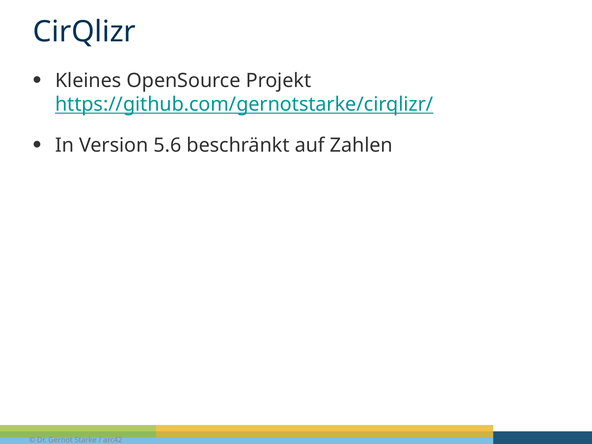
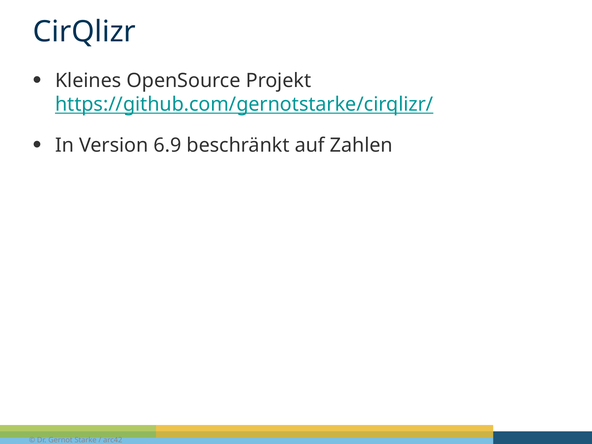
5.6: 5.6 -> 6.9
